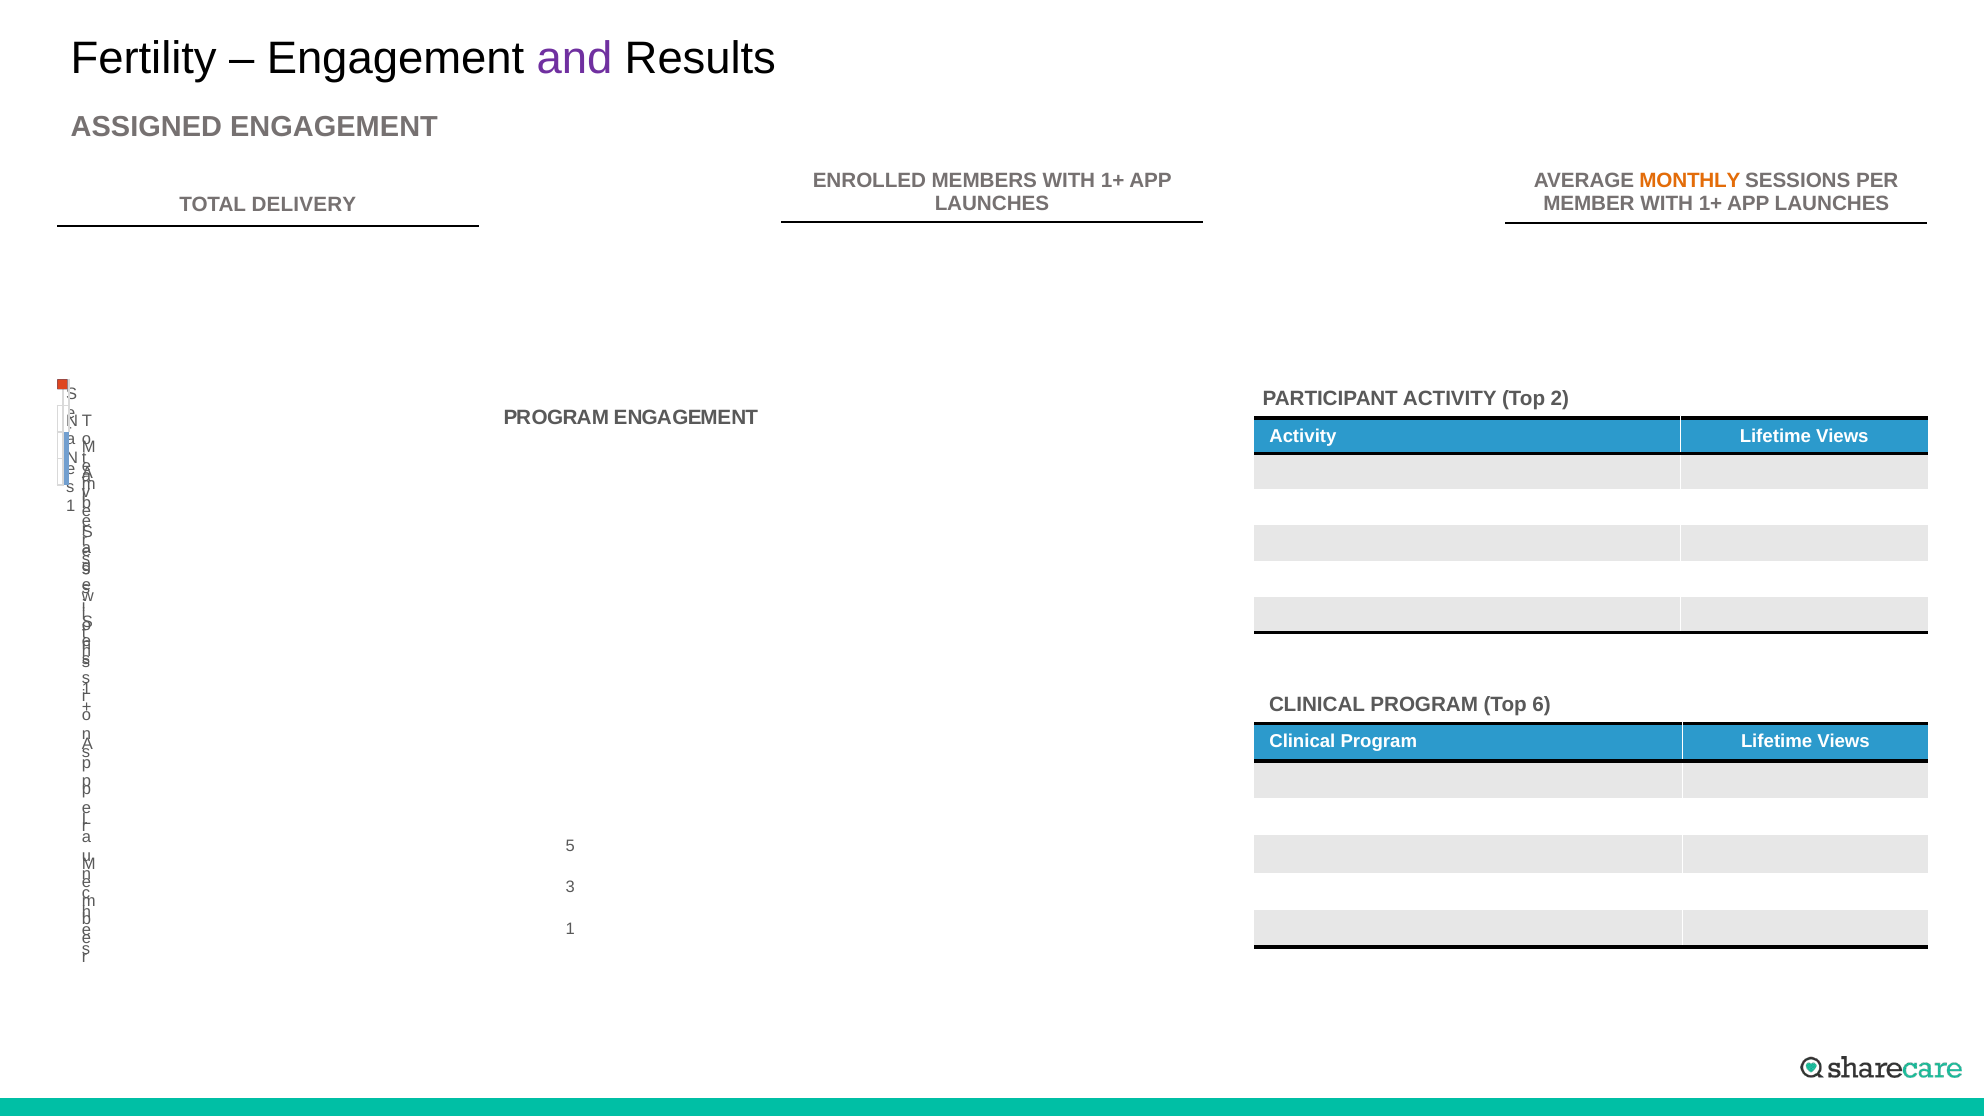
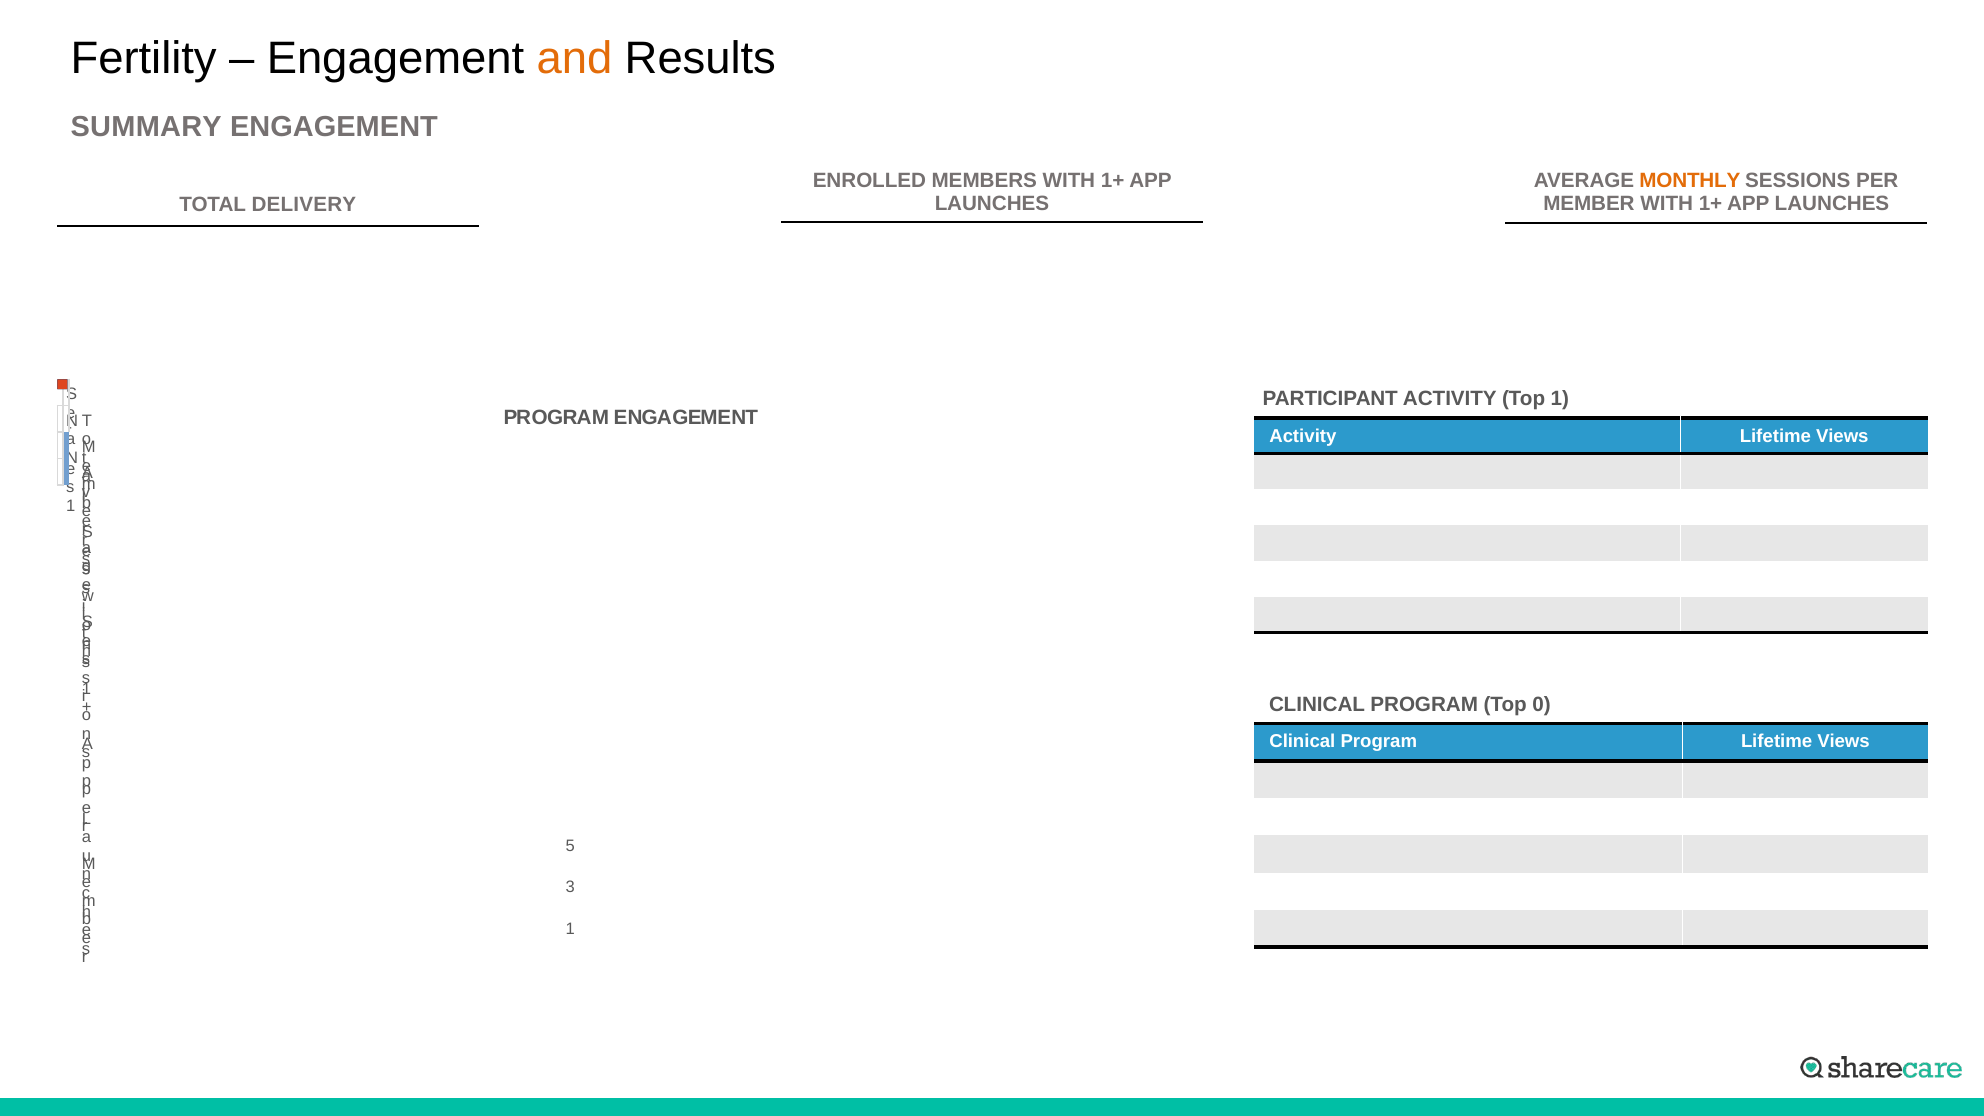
and colour: purple -> orange
ASSIGNED: ASSIGNED -> SUMMARY
Top 2: 2 -> 1
6: 6 -> 0
